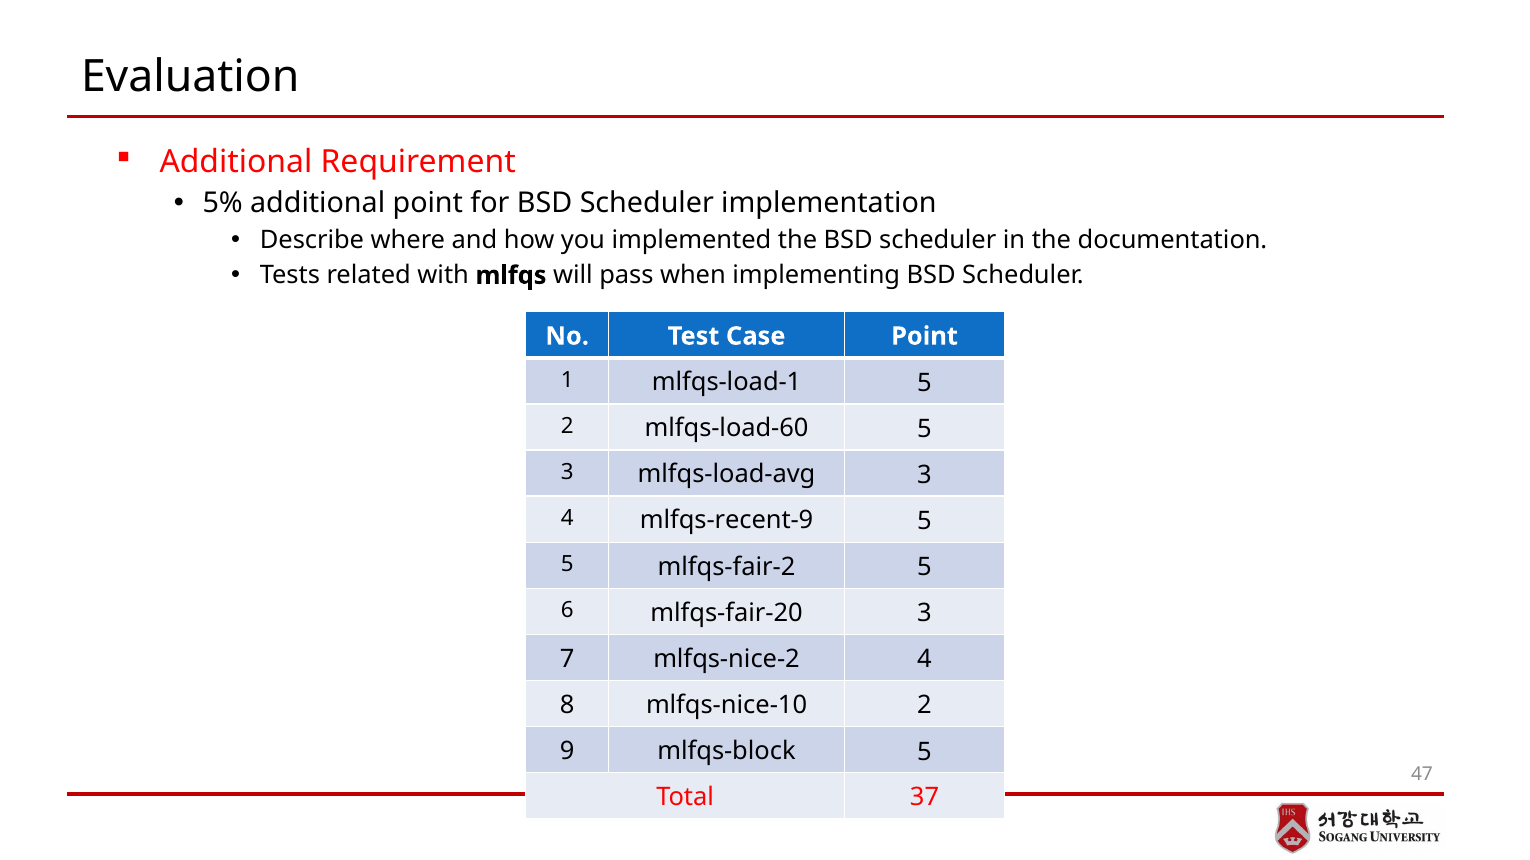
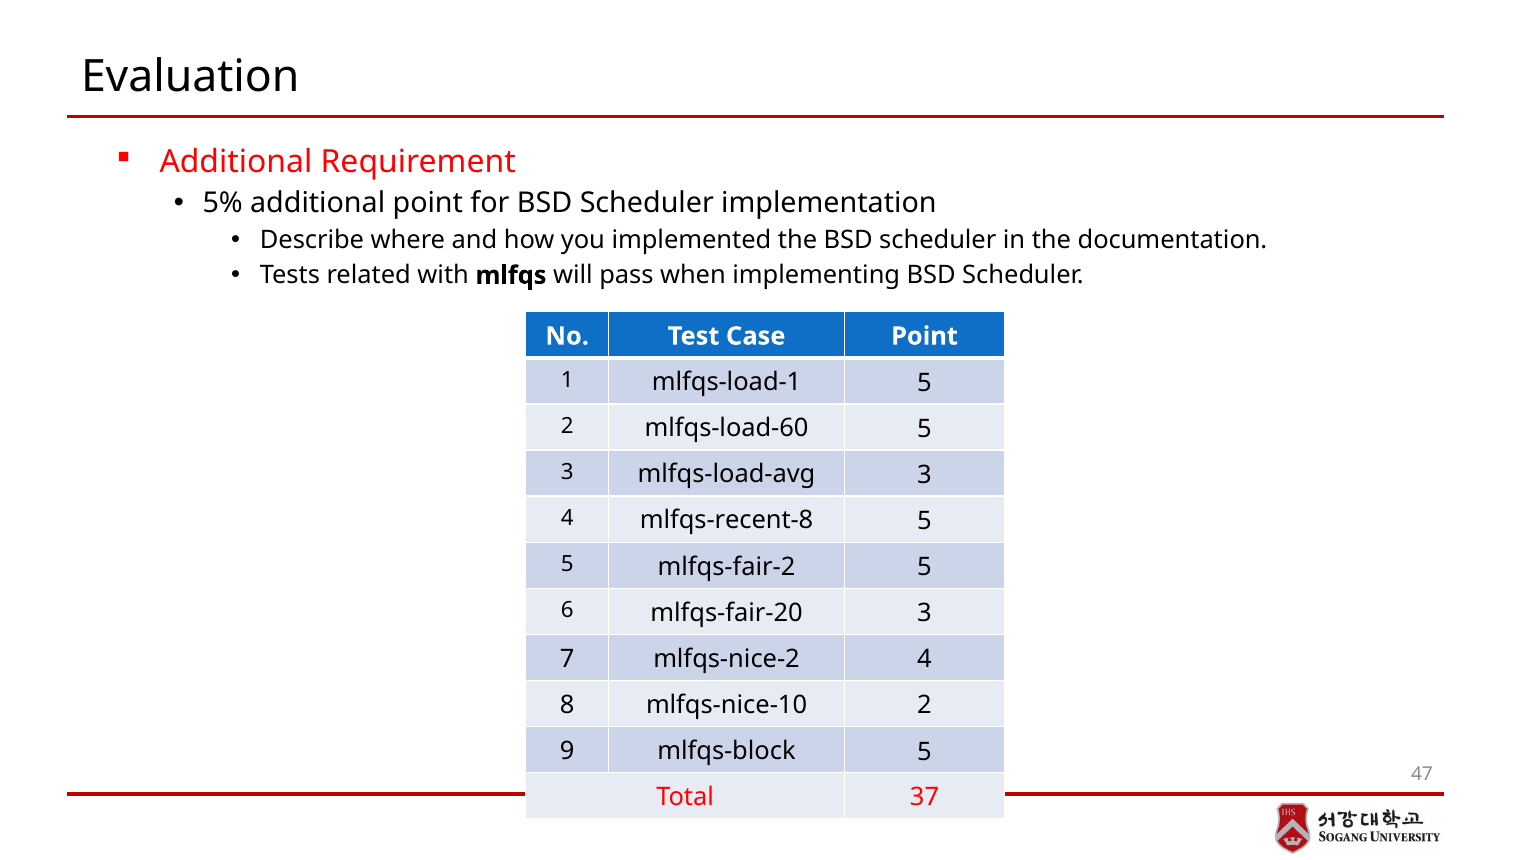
mlfqs-recent-9: mlfqs-recent-9 -> mlfqs-recent-8
